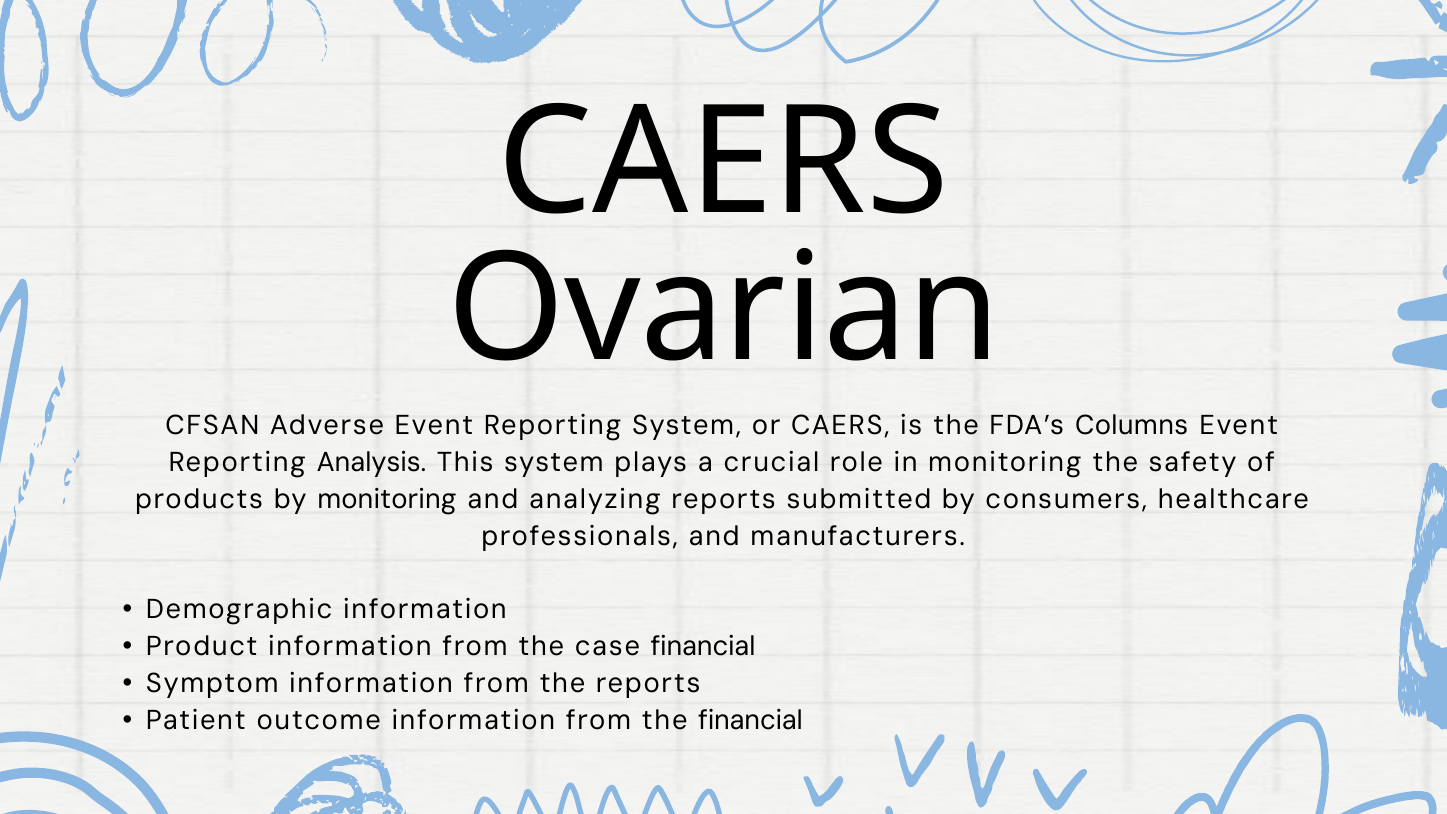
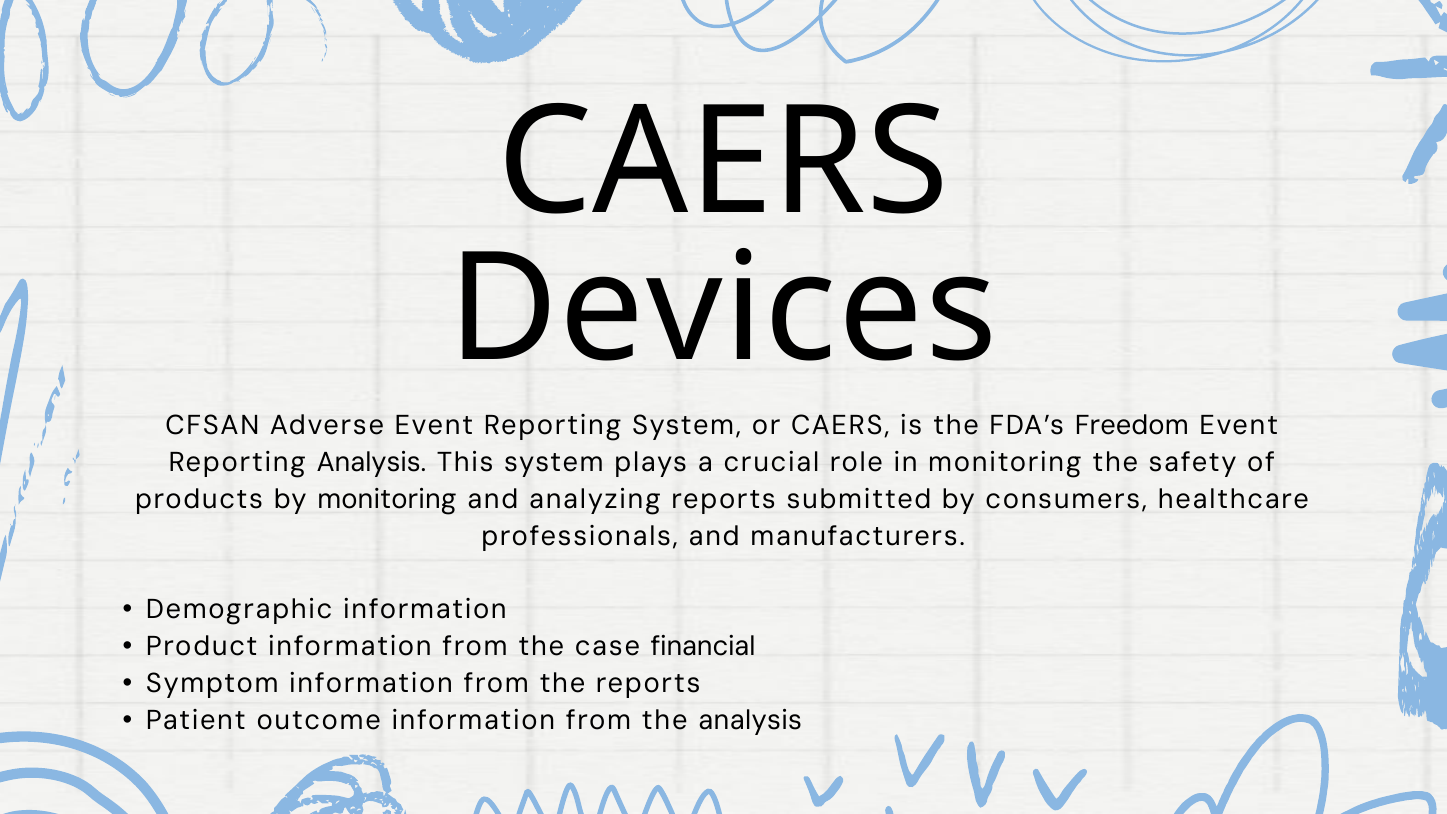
Ovarian: Ovarian -> Devices
Columns: Columns -> Freedom
the financial: financial -> analysis
